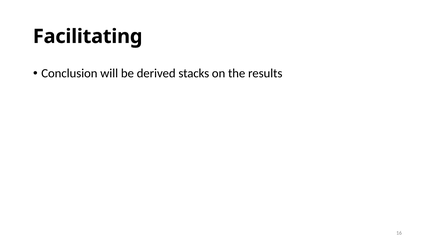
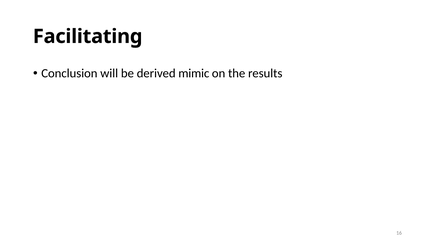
stacks: stacks -> mimic
